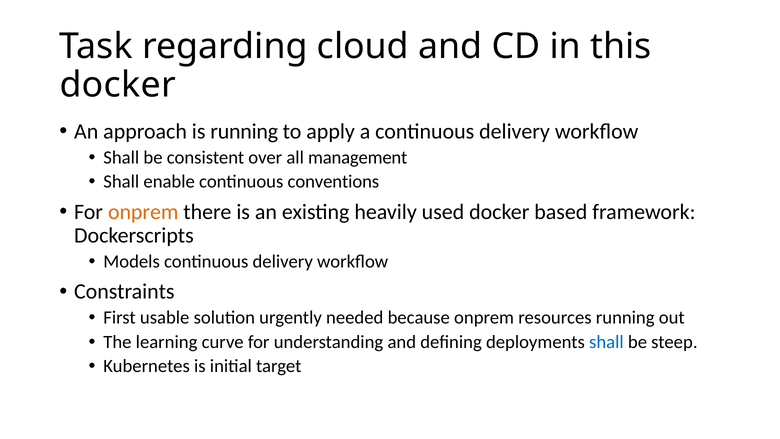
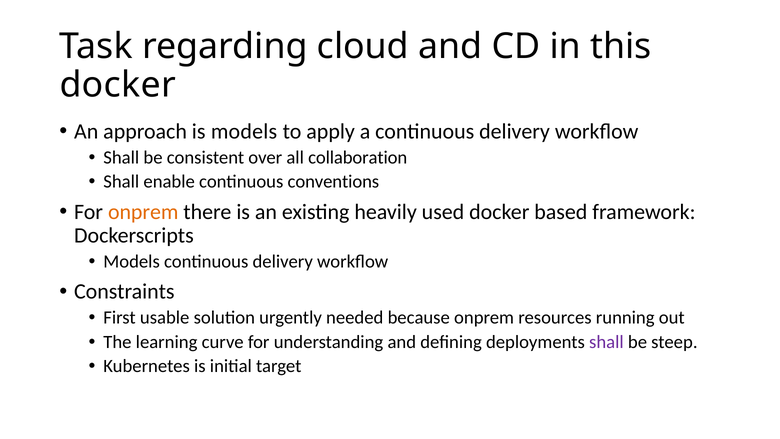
is running: running -> models
management: management -> collaboration
shall at (606, 342) colour: blue -> purple
